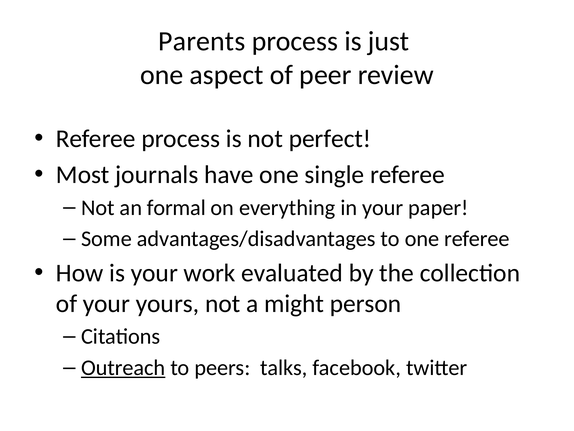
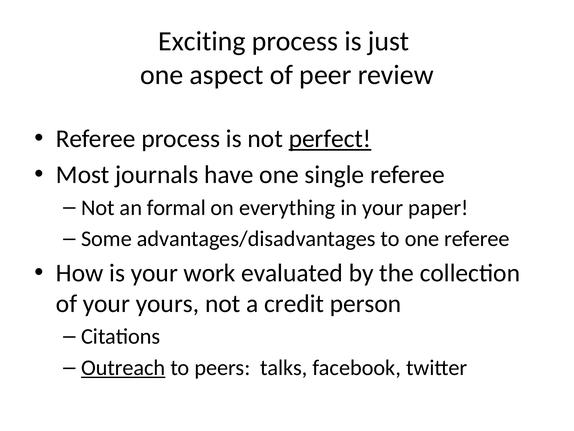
Parents: Parents -> Exciting
perfect underline: none -> present
might: might -> credit
